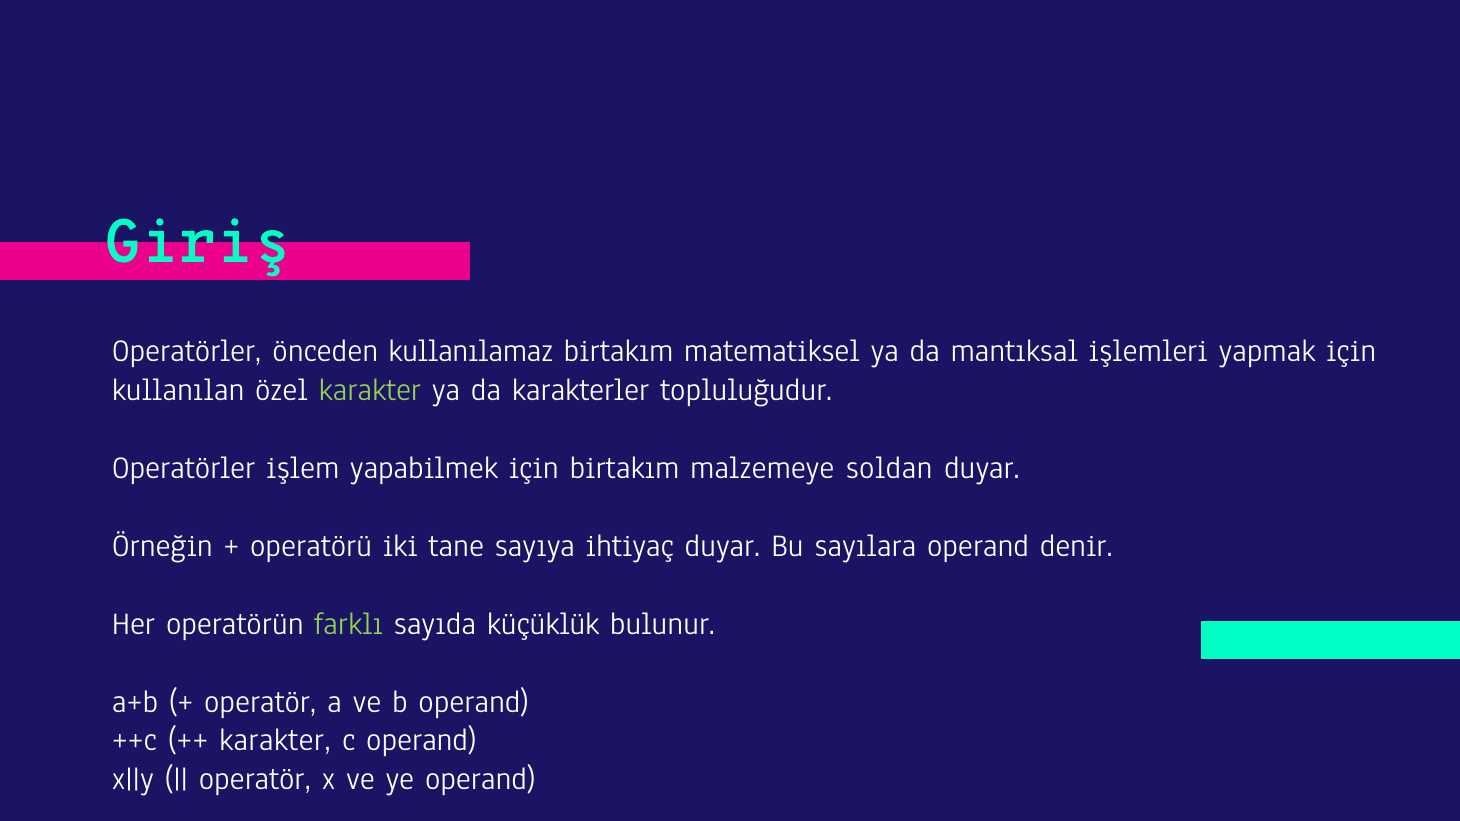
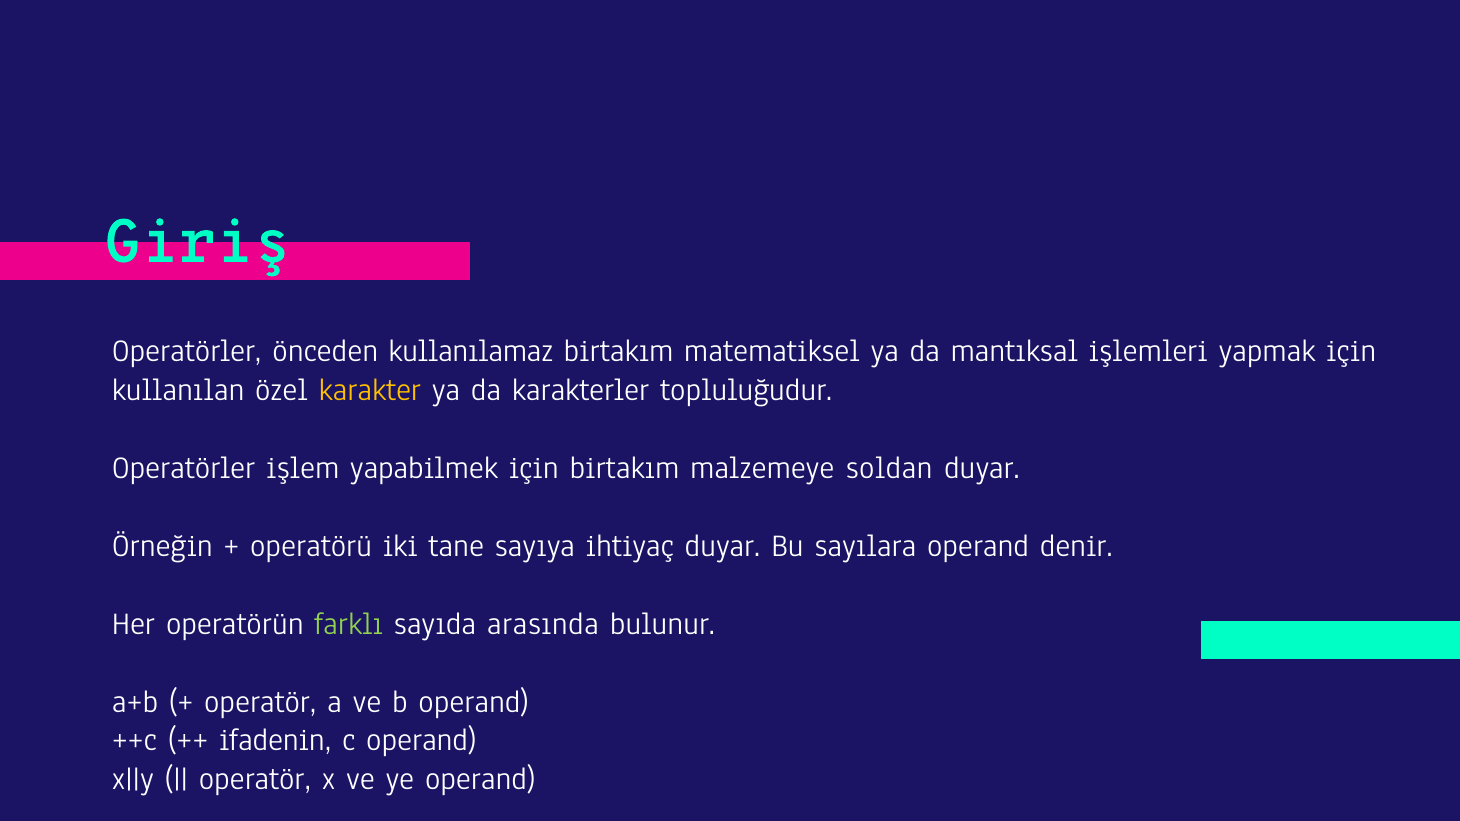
karakter at (370, 390) colour: light green -> yellow
küçüklük: küçüklük -> arasında
karakter at (275, 741): karakter -> ifadenin
